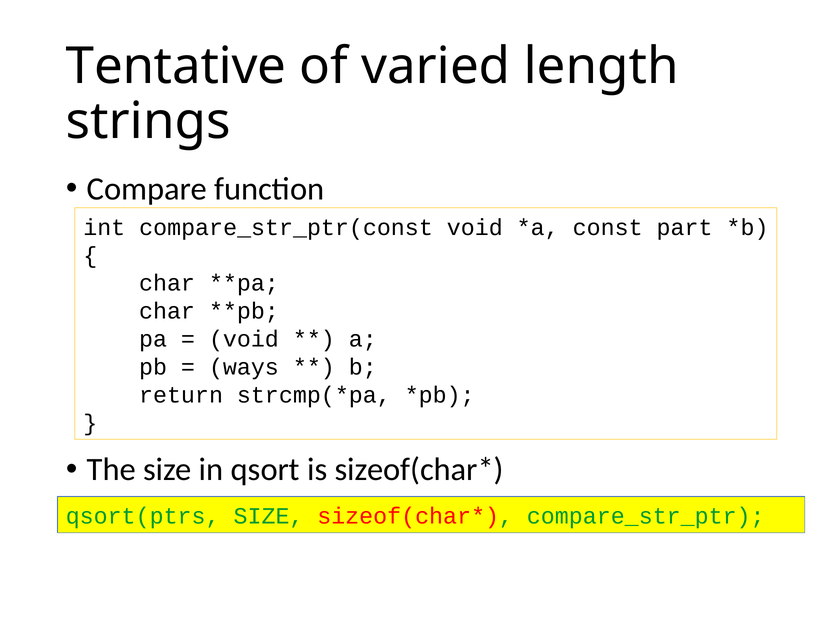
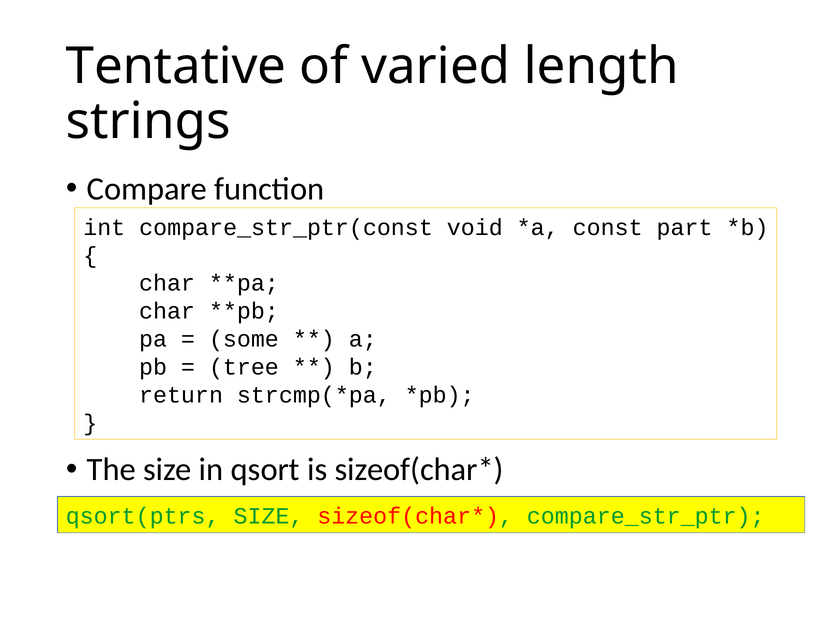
void at (244, 339): void -> some
ways: ways -> tree
